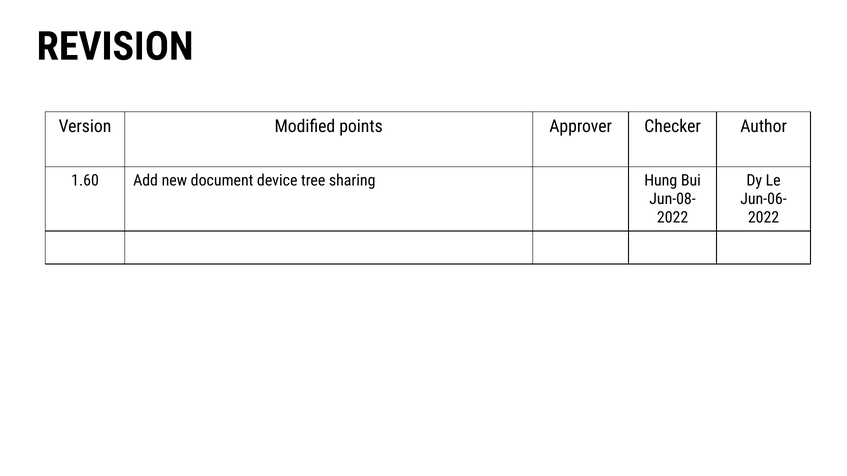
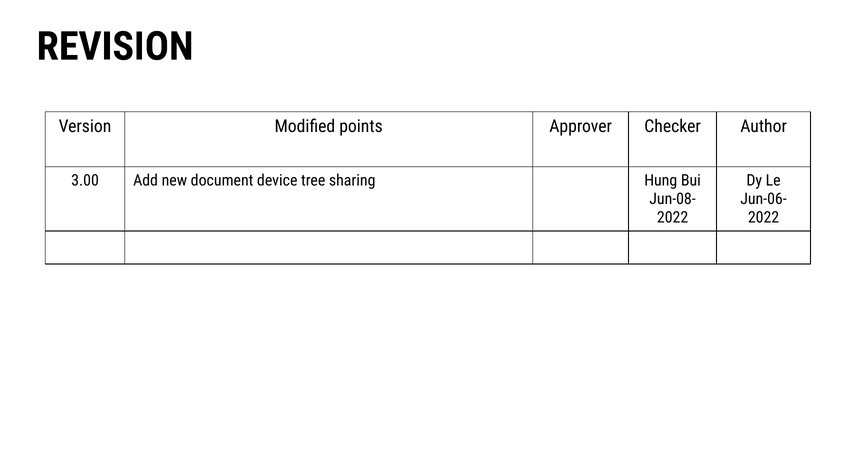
1.60: 1.60 -> 3.00
